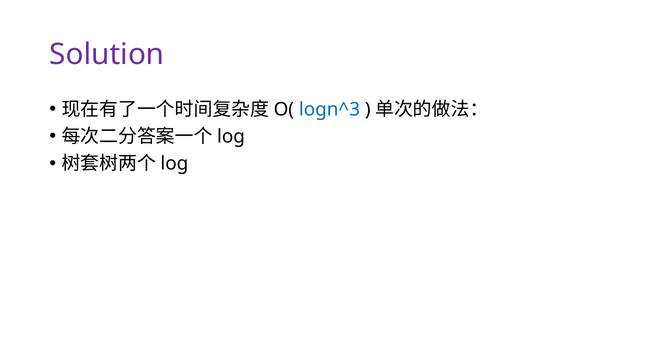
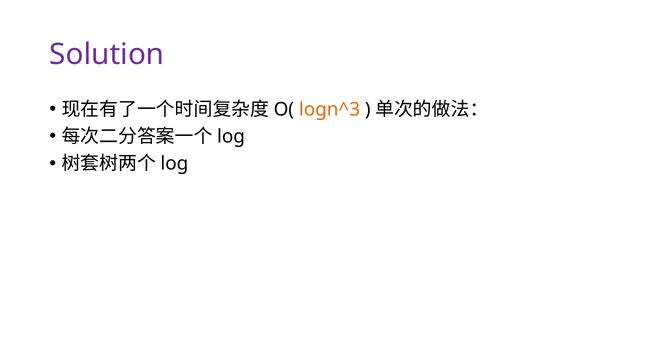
logn^3 colour: blue -> orange
